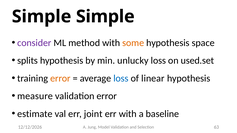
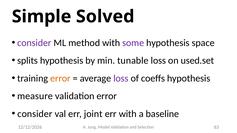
Simple Simple: Simple -> Solved
some colour: orange -> purple
unlucky: unlucky -> tunable
loss at (121, 78) colour: blue -> purple
linear: linear -> coeffs
estimate at (35, 114): estimate -> consider
